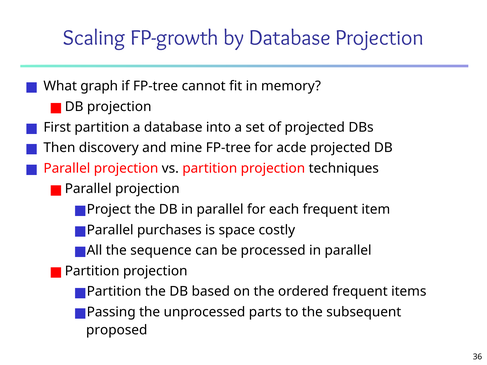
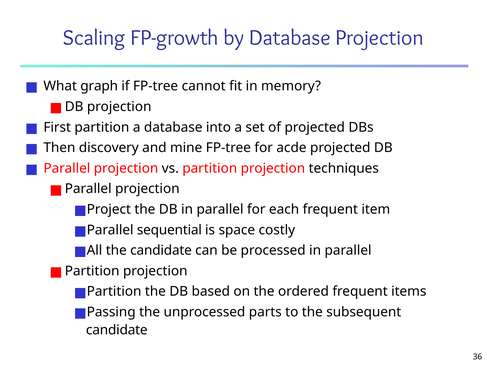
purchases: purchases -> sequential
the sequence: sequence -> candidate
proposed at (117, 330): proposed -> candidate
